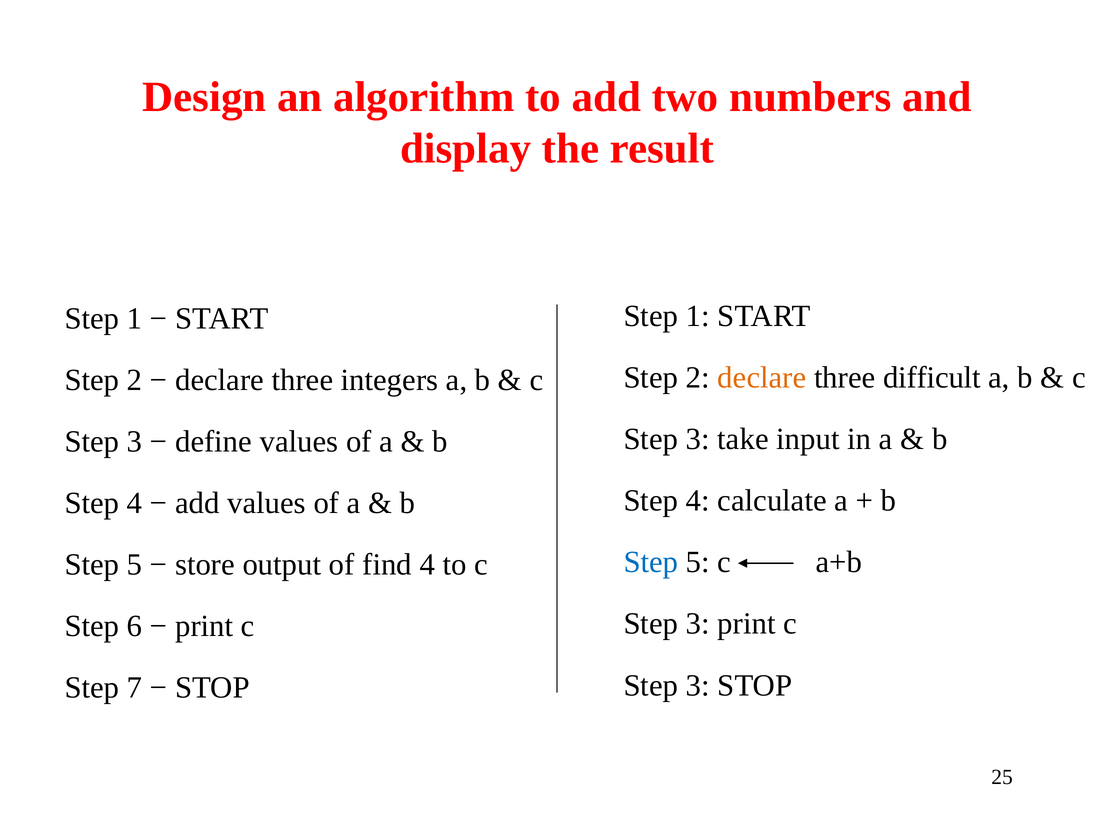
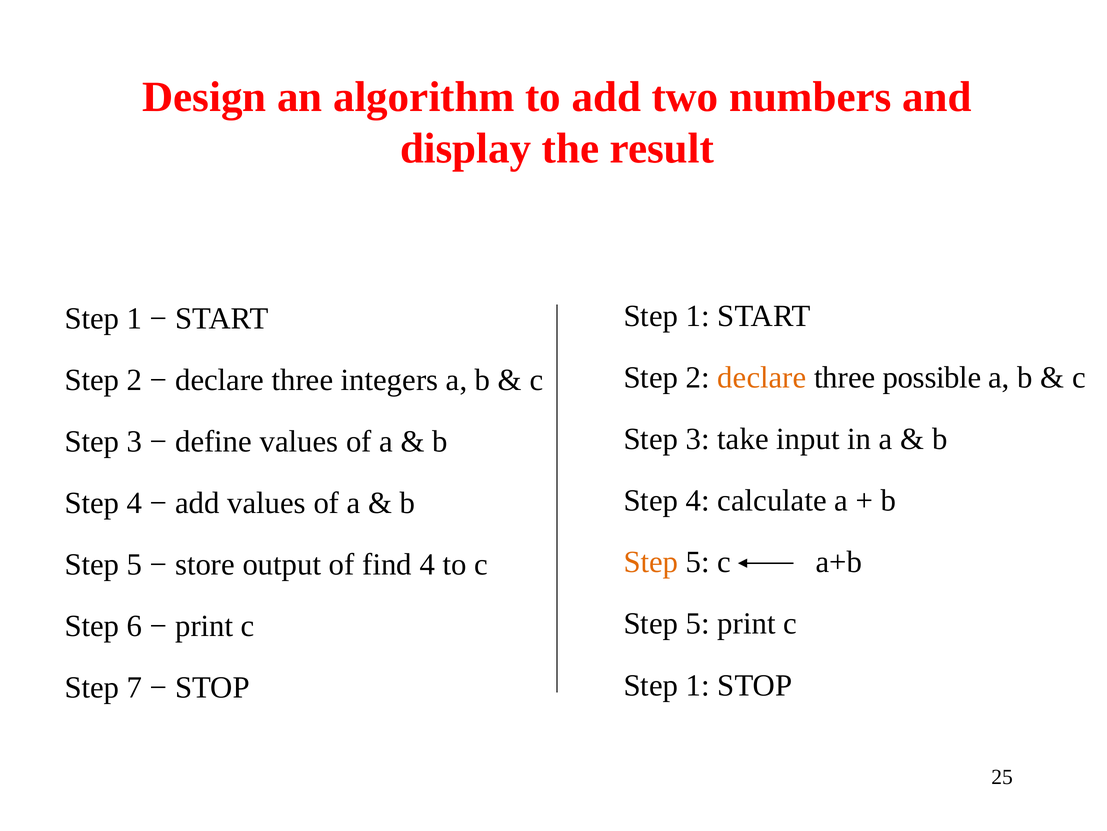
difficult: difficult -> possible
Step at (651, 562) colour: blue -> orange
3 at (698, 623): 3 -> 5
3 at (698, 685): 3 -> 1
